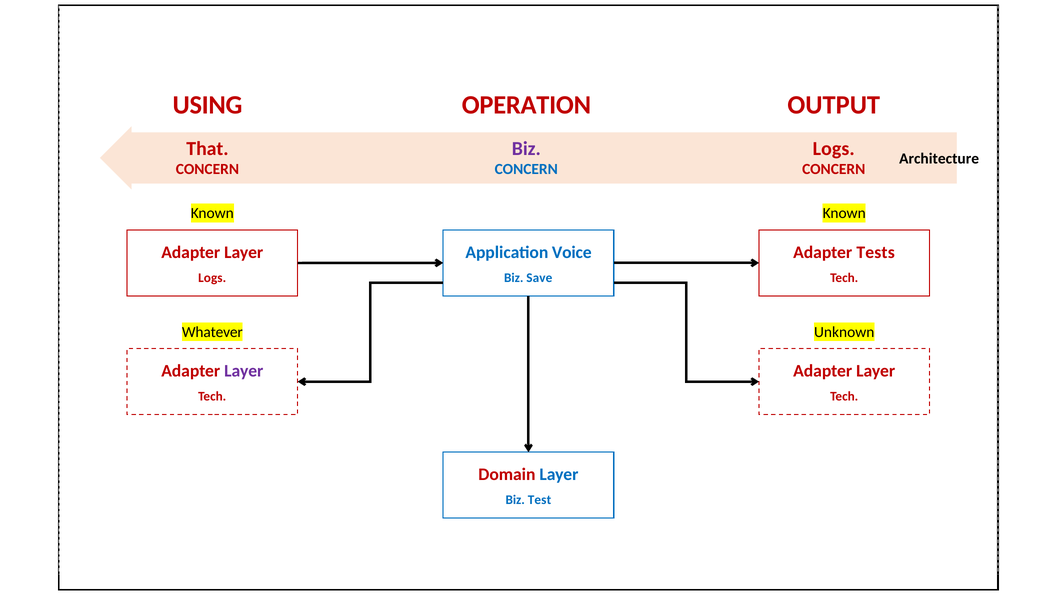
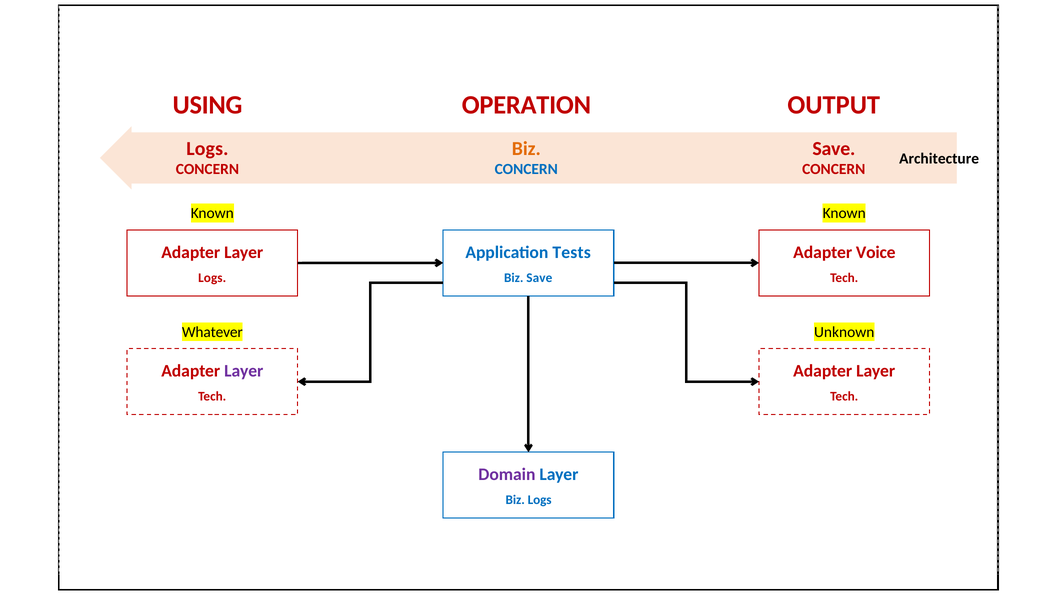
That at (207, 148): That -> Logs
Biz at (526, 148) colour: purple -> orange
Logs at (834, 148): Logs -> Save
Voice: Voice -> Tests
Tests: Tests -> Voice
Domain colour: red -> purple
Biz Test: Test -> Logs
